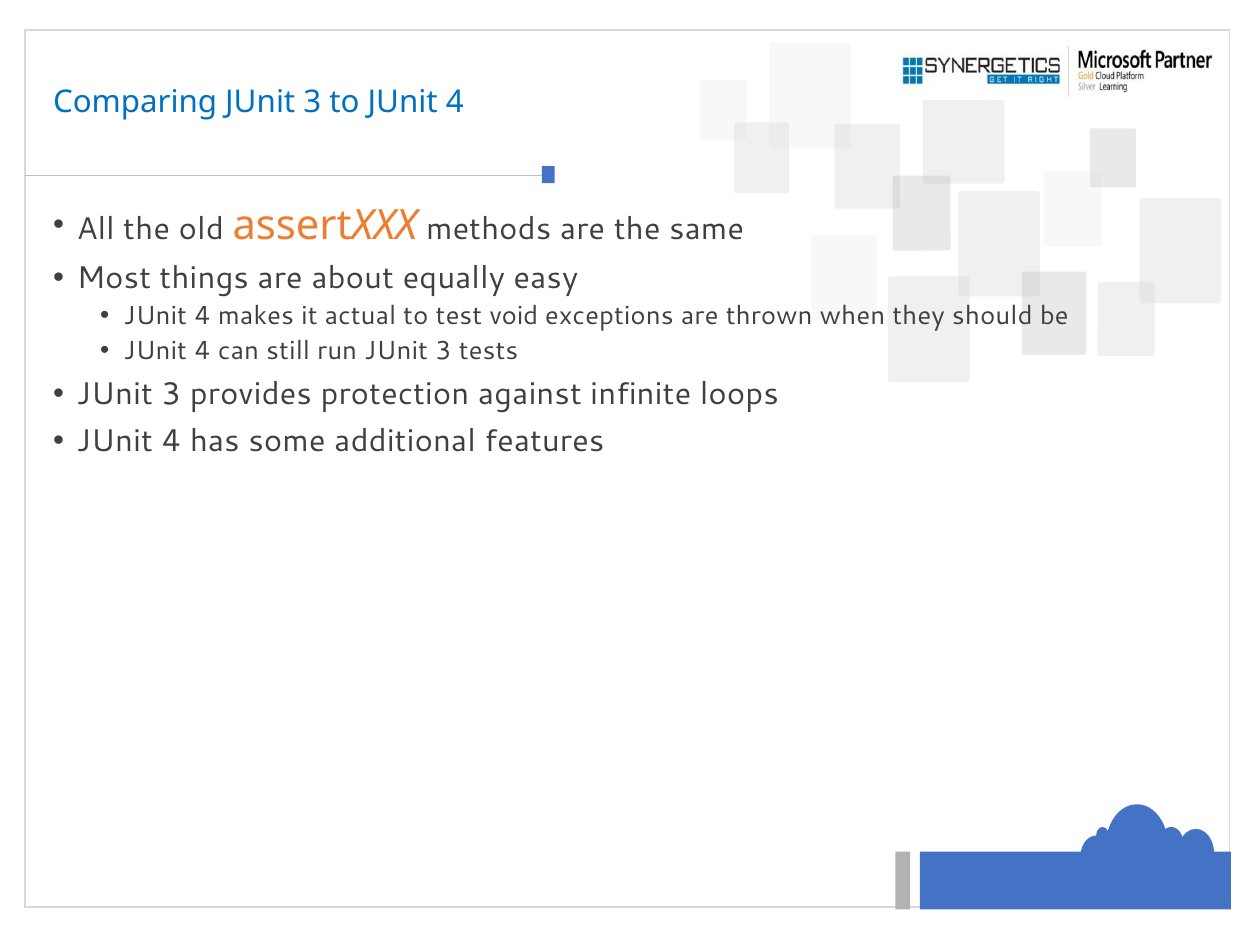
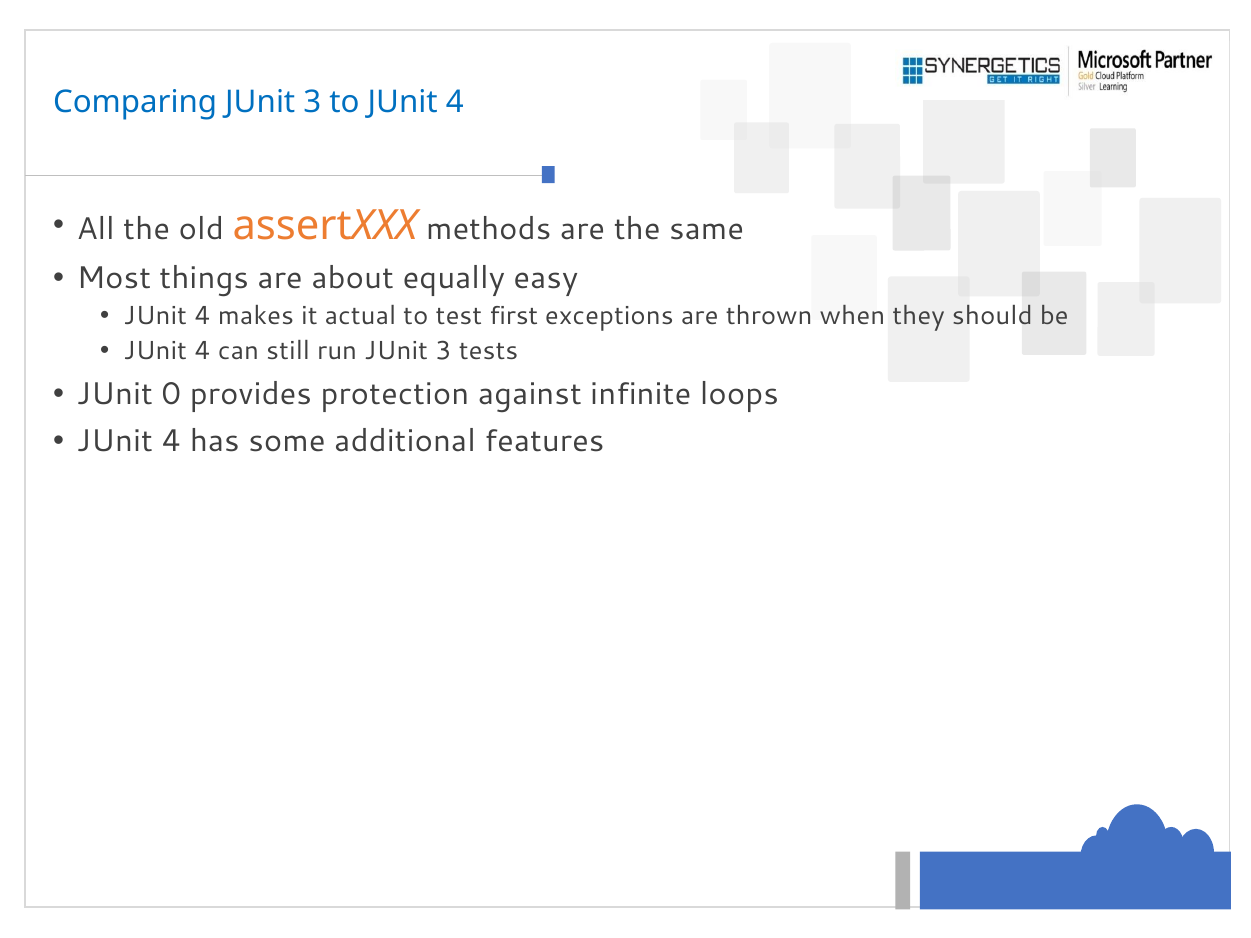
void: void -> first
3 at (171, 395): 3 -> 0
